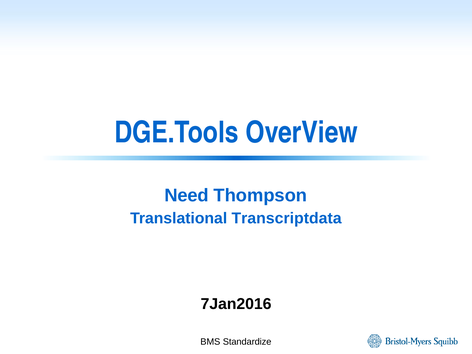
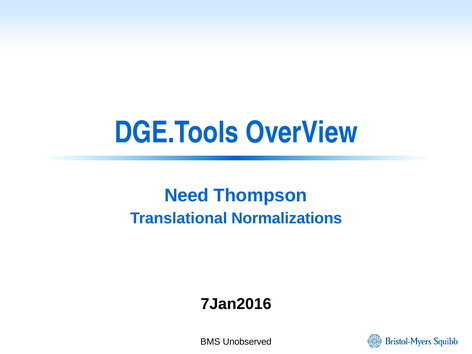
Transcriptdata: Transcriptdata -> Normalizations
Standardize: Standardize -> Unobserved
